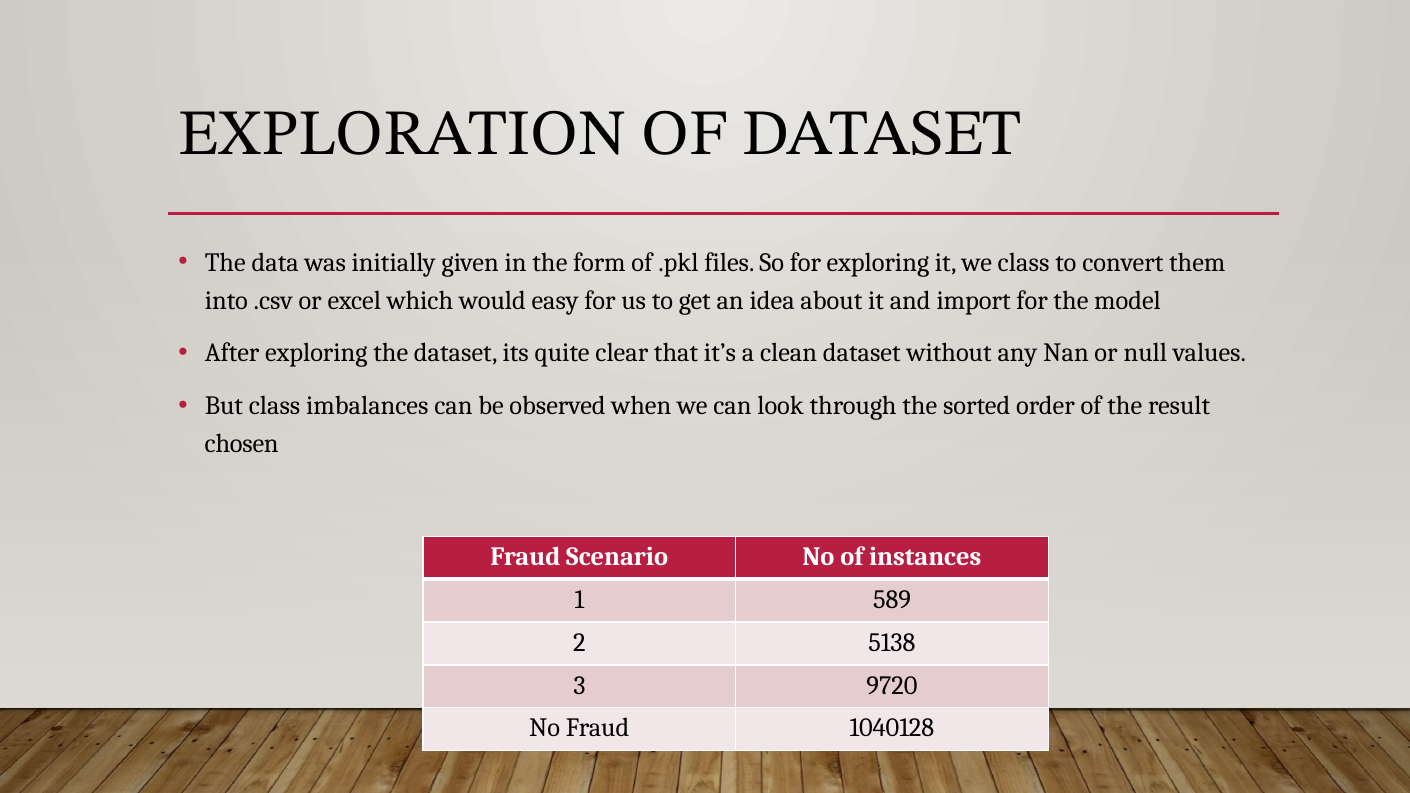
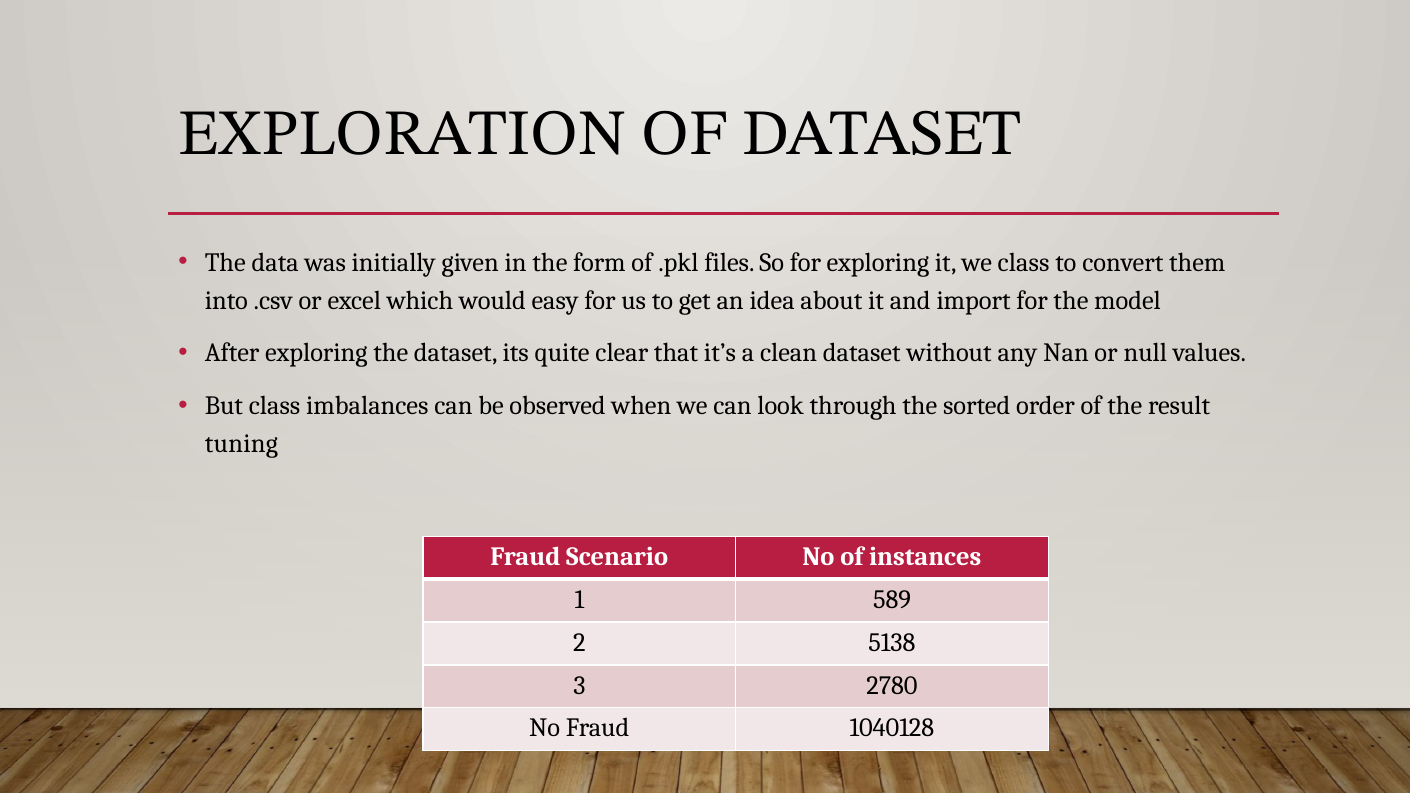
chosen: chosen -> tuning
9720: 9720 -> 2780
